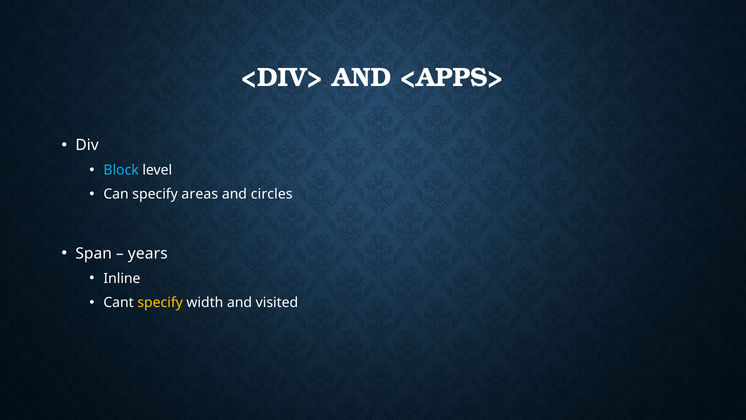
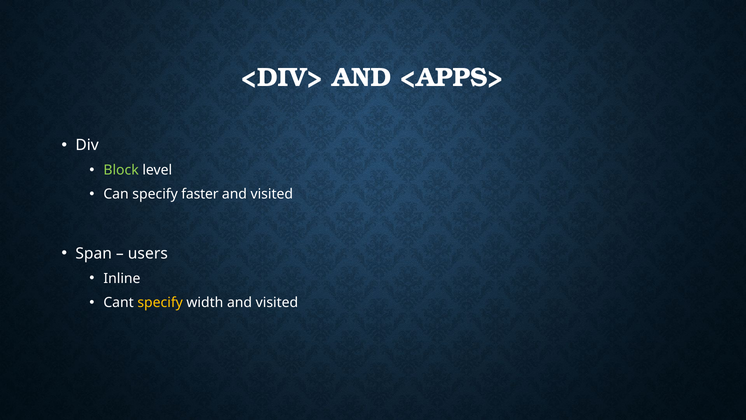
Block colour: light blue -> light green
areas: areas -> faster
circles at (272, 194): circles -> visited
years: years -> users
